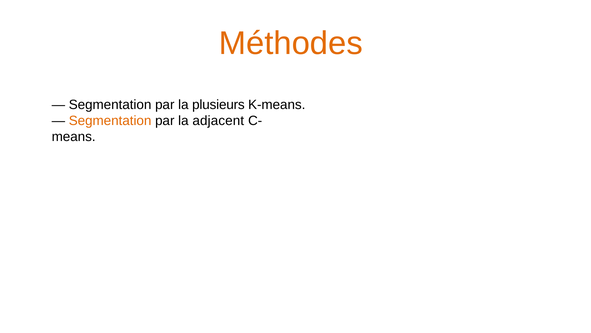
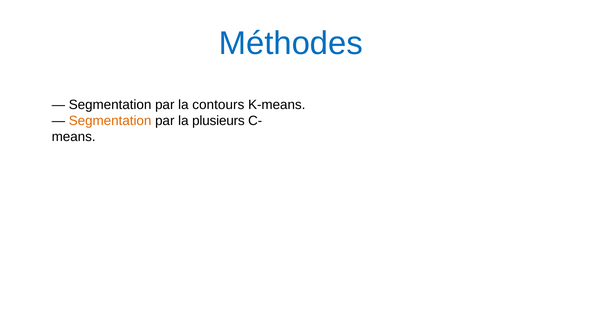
Méthodes colour: orange -> blue
plusieurs: plusieurs -> contours
adjacent: adjacent -> plusieurs
